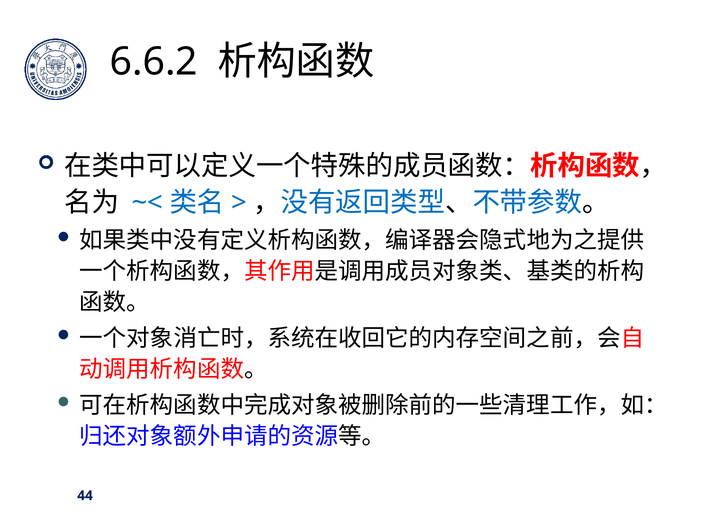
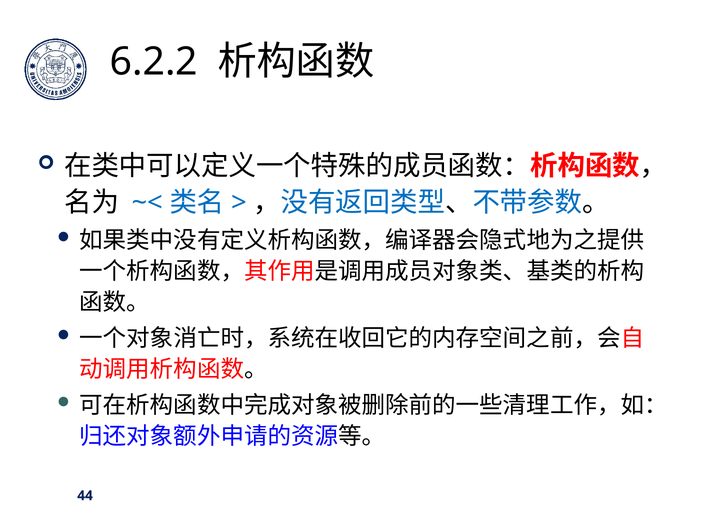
6.6.2: 6.6.2 -> 6.2.2
